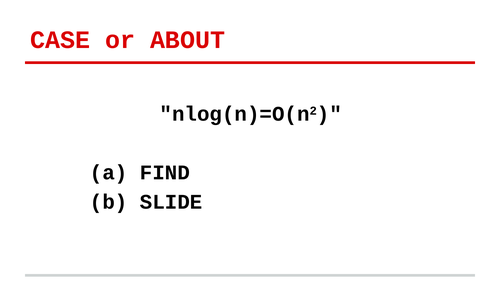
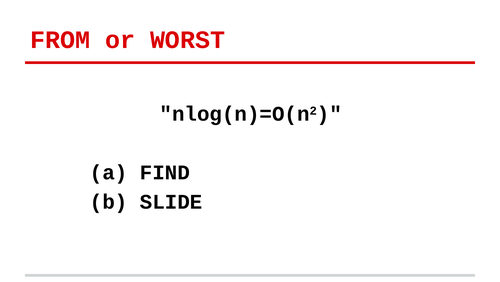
CASE: CASE -> FROM
ABOUT: ABOUT -> WORST
